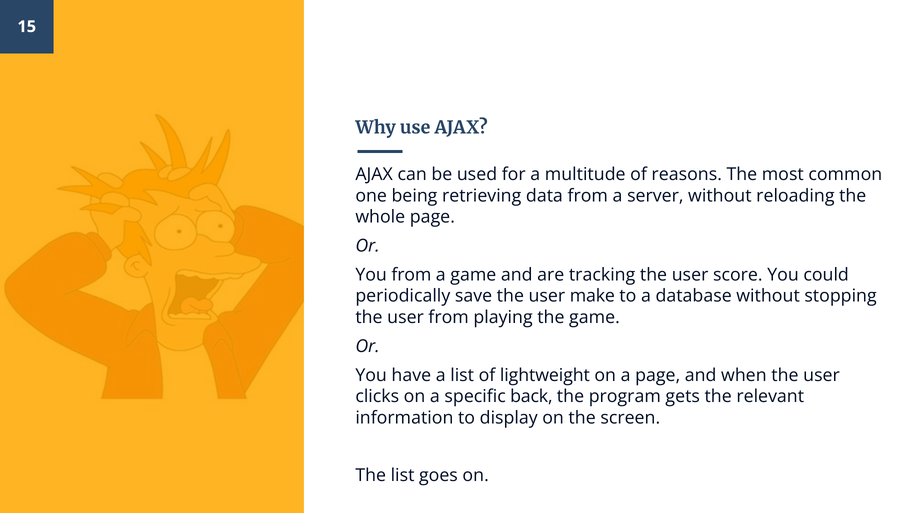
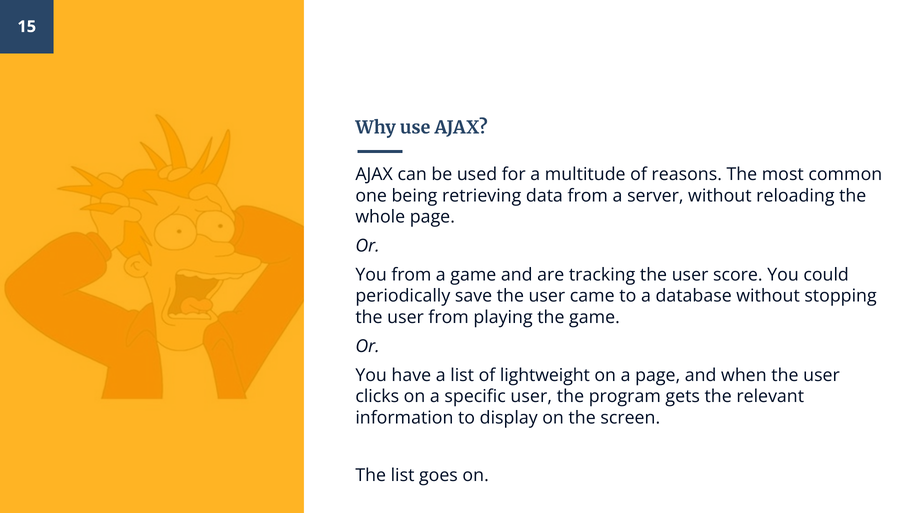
make: make -> came
specific back: back -> user
